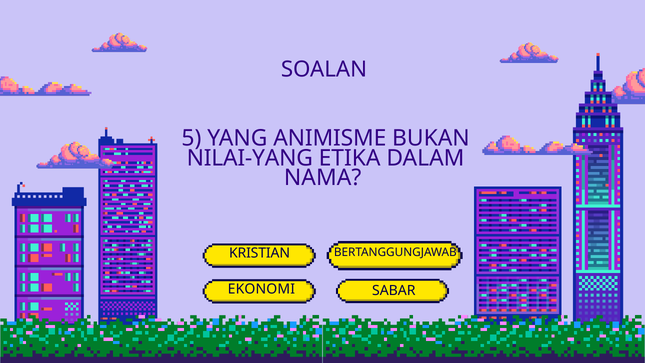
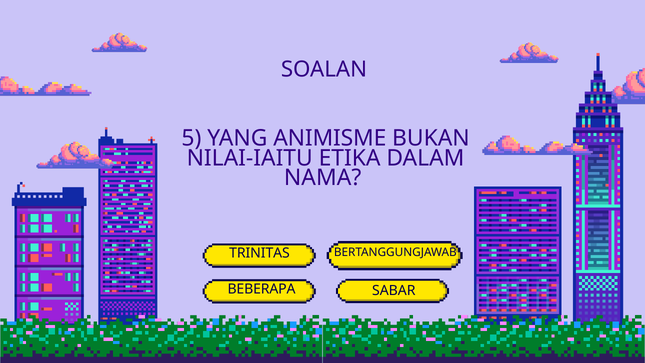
NILAI-YANG: NILAI-YANG -> NILAI-IAITU
KRISTIAN: KRISTIAN -> TRINITAS
EKONOMI: EKONOMI -> BEBERAPA
